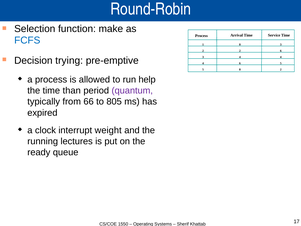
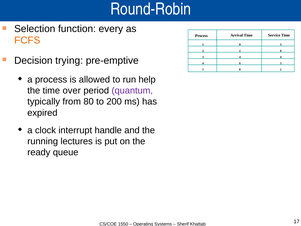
make: make -> every
FCFS colour: blue -> orange
than: than -> over
66: 66 -> 80
805: 805 -> 200
weight: weight -> handle
